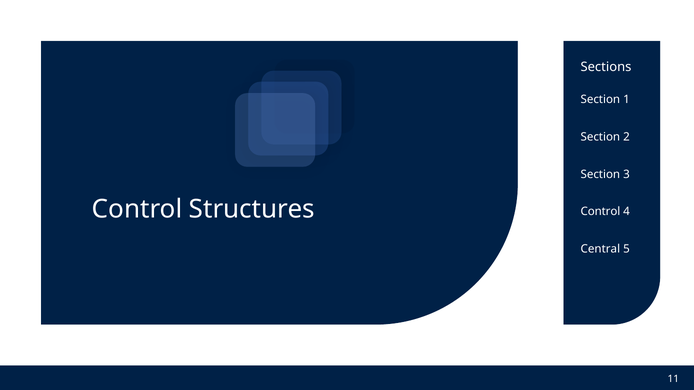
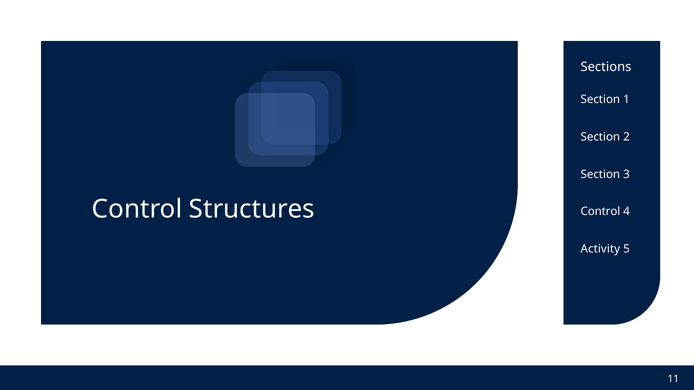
Central: Central -> Activity
